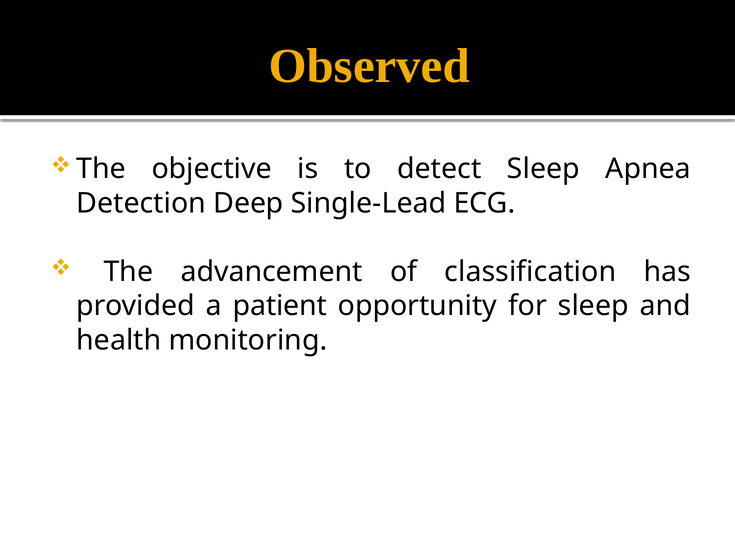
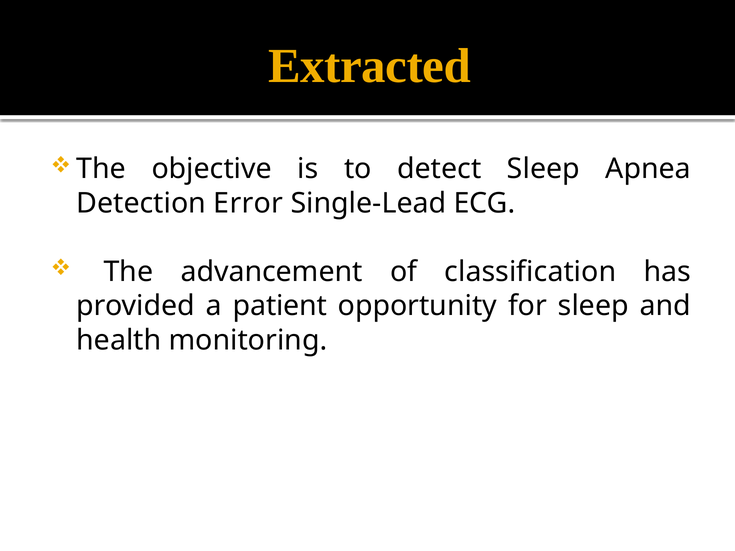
Observed: Observed -> Extracted
Deep: Deep -> Error
